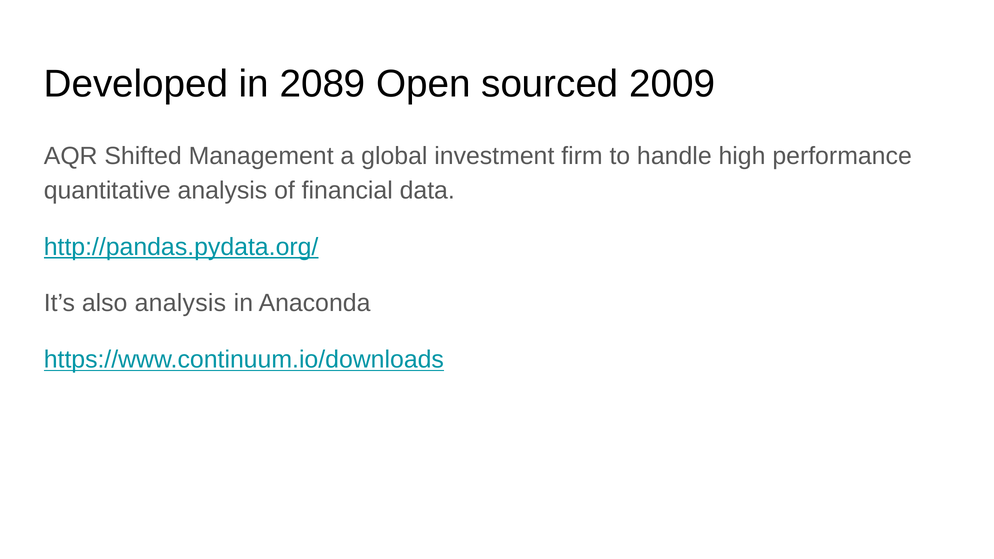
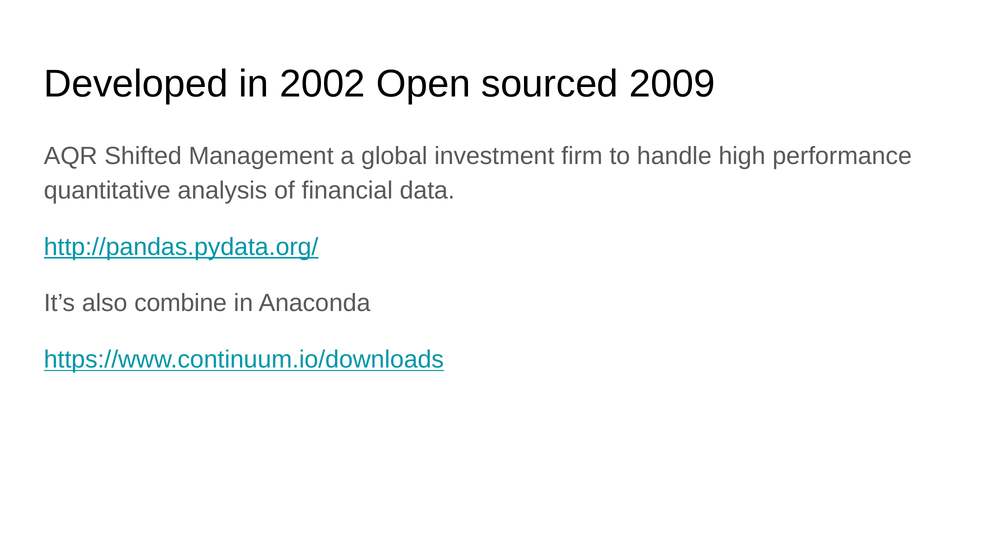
2089: 2089 -> 2002
also analysis: analysis -> combine
